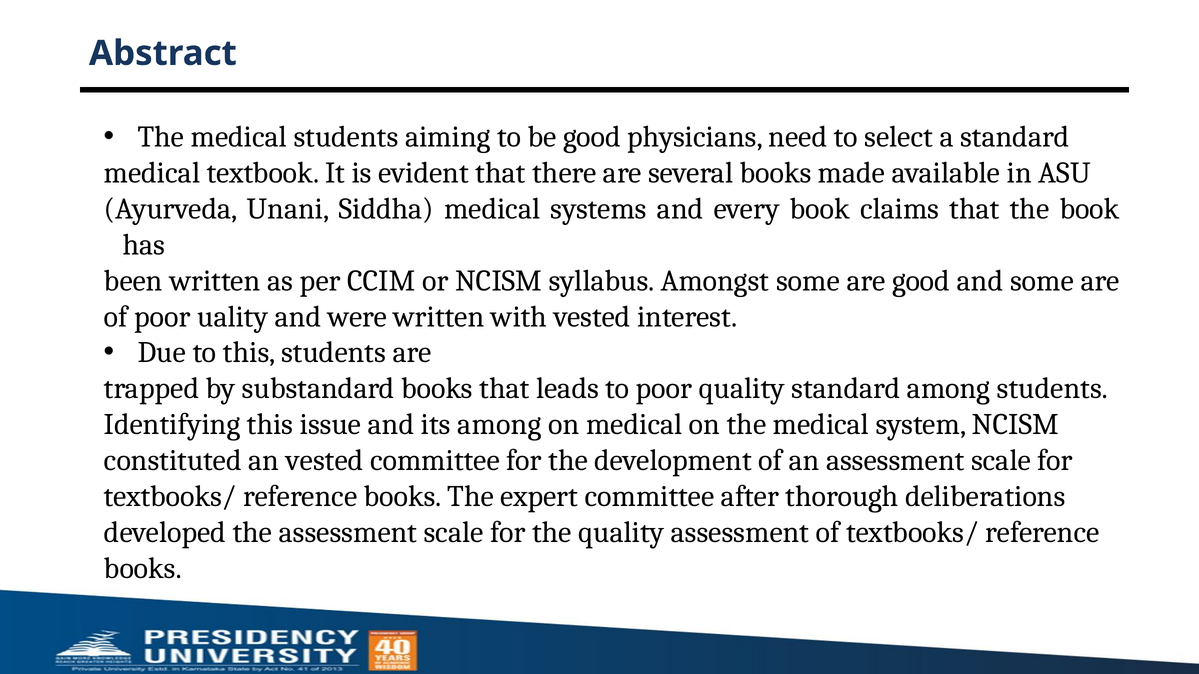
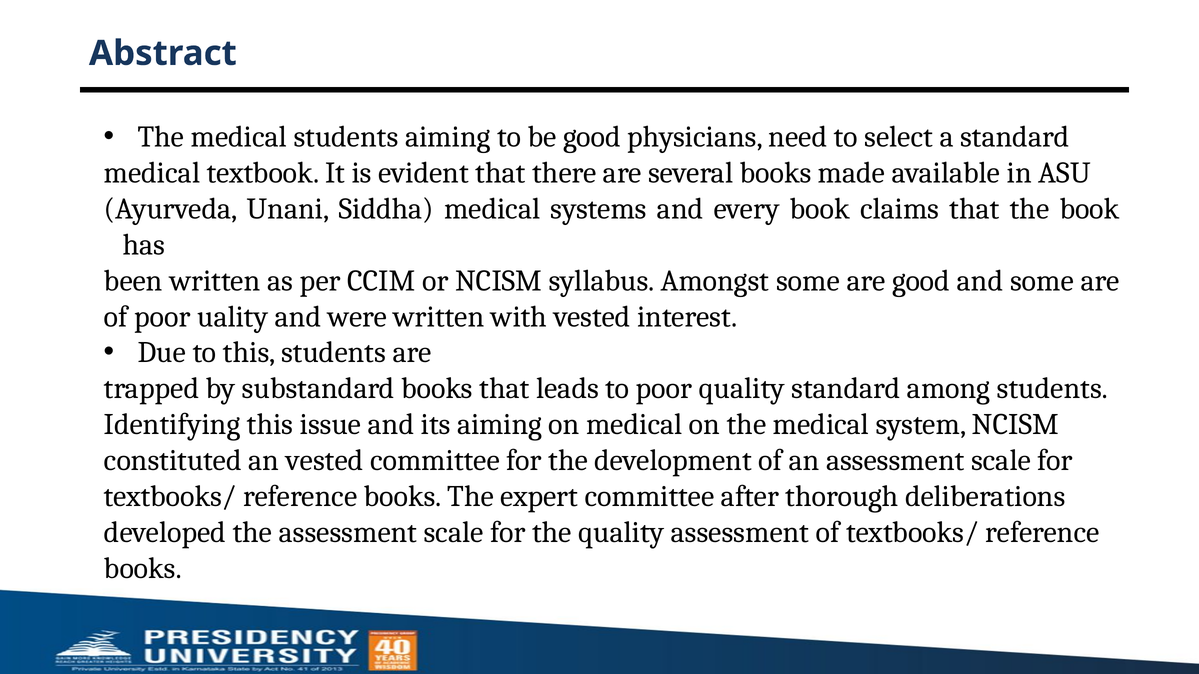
its among: among -> aiming
